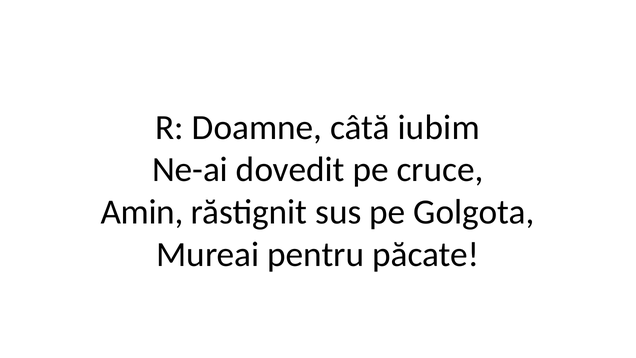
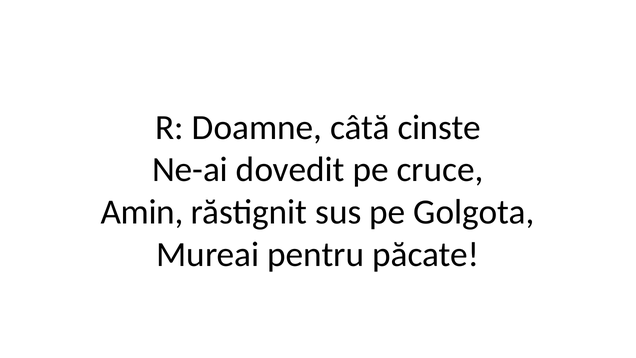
iubim: iubim -> cinste
